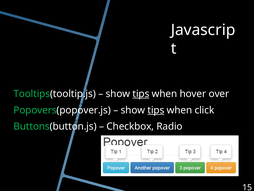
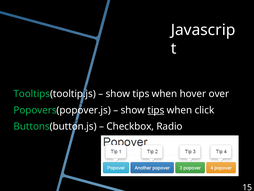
tips at (141, 94) underline: present -> none
